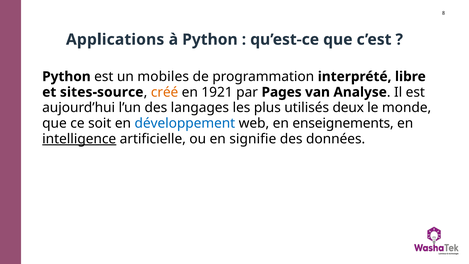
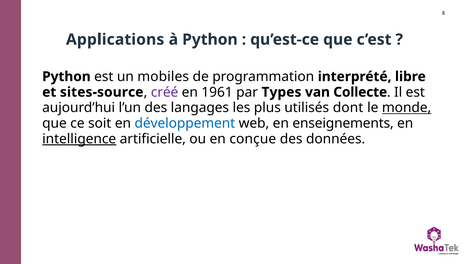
créé colour: orange -> purple
1921: 1921 -> 1961
Pages: Pages -> Types
Analyse: Analyse -> Collecte
deux: deux -> dont
monde underline: none -> present
signifie: signifie -> conçue
